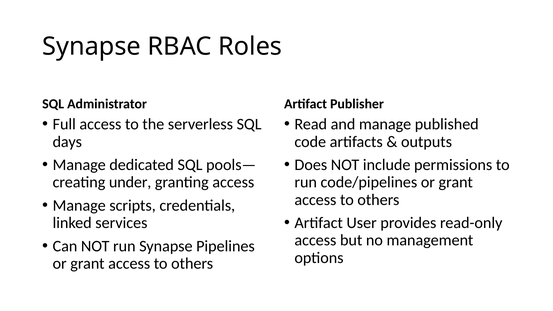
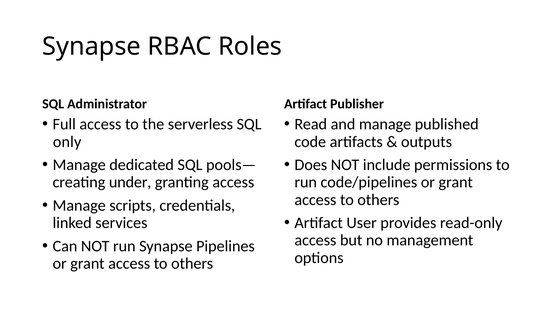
days: days -> only
